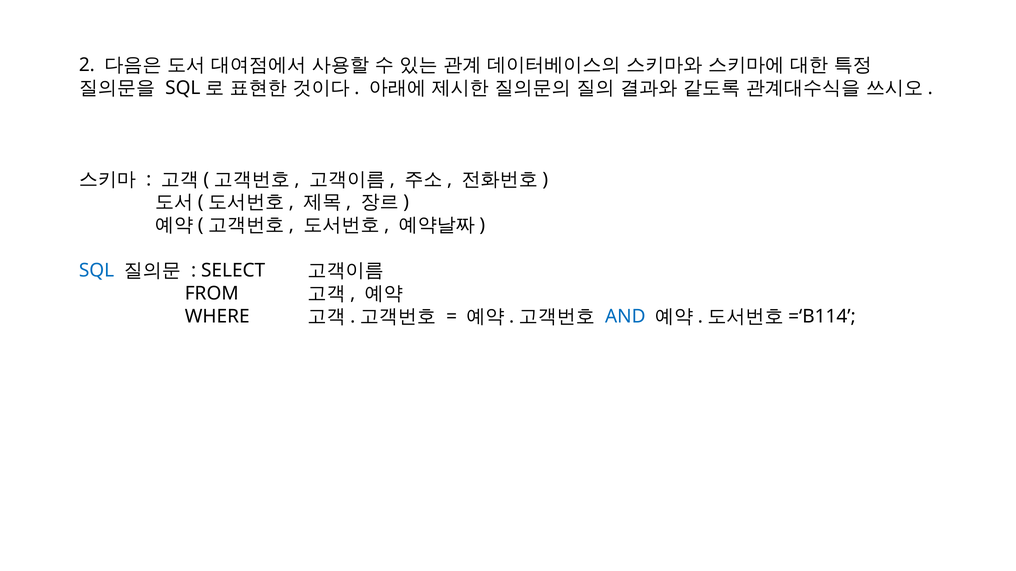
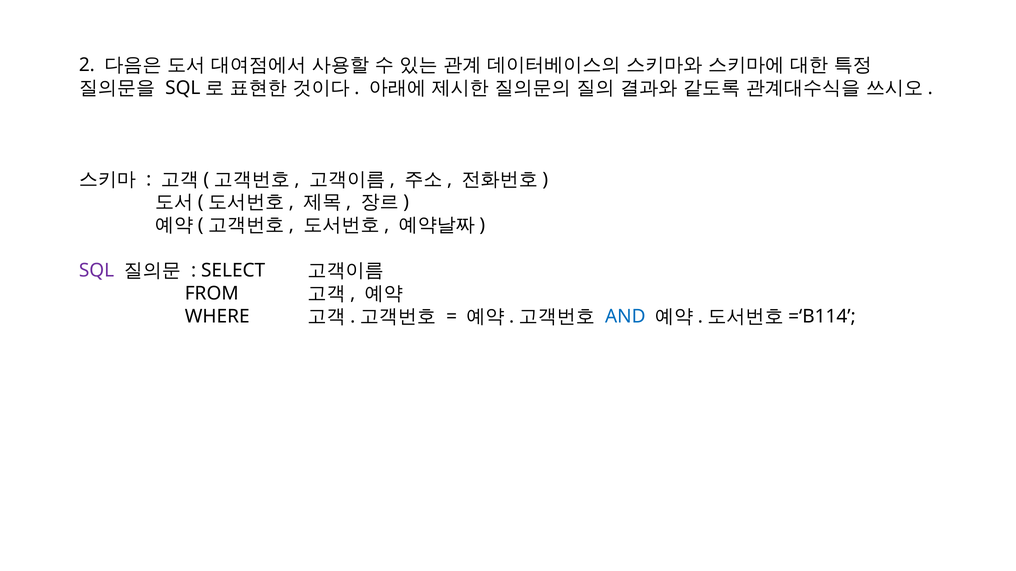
SQL colour: blue -> purple
